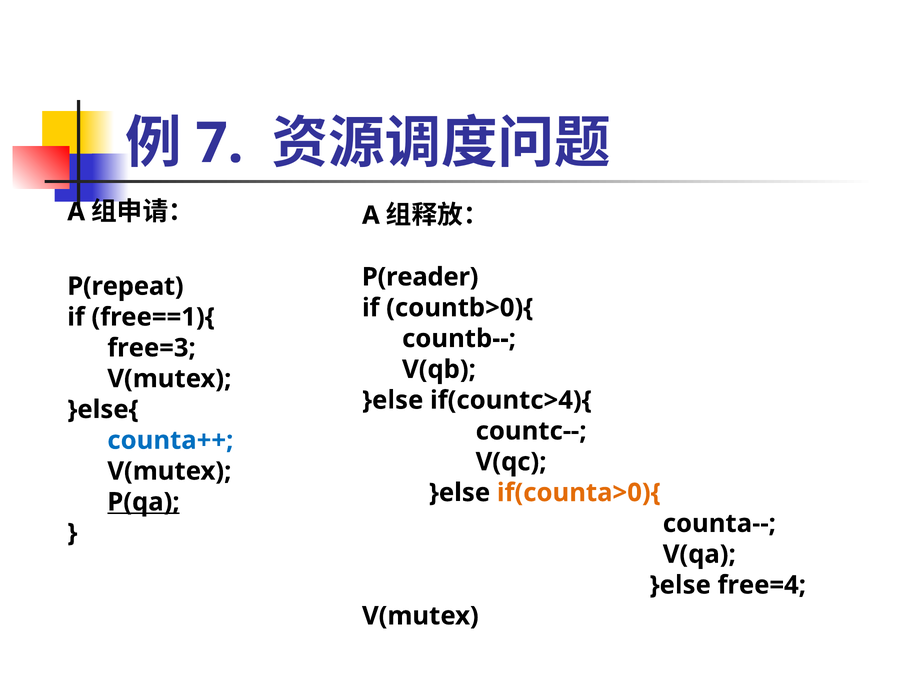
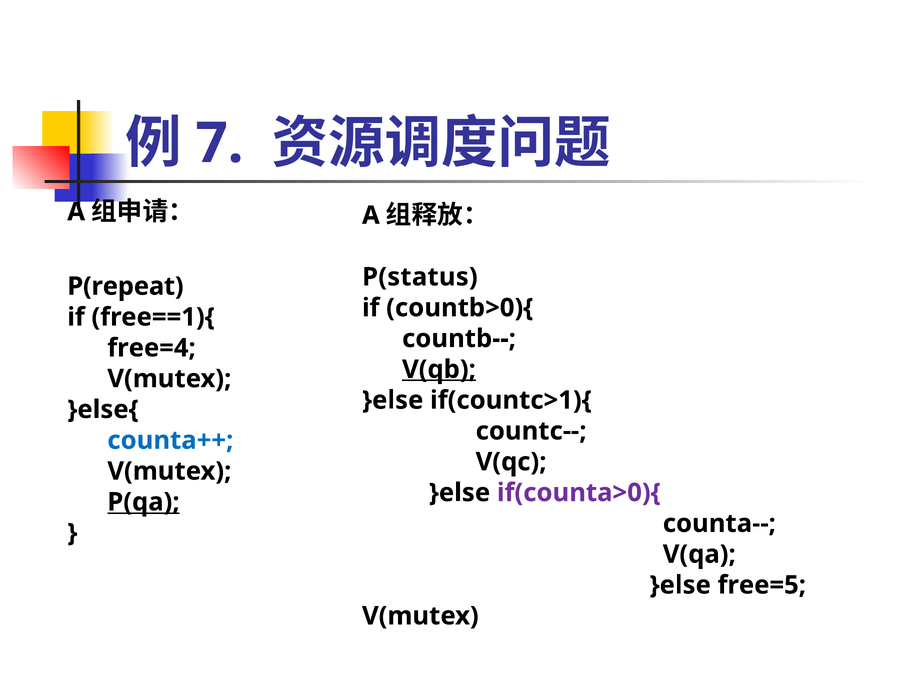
P(reader: P(reader -> P(status
free=3: free=3 -> free=4
V(qb underline: none -> present
if(countc>4){: if(countc>4){ -> if(countc>1){
if(counta>0){ colour: orange -> purple
free=4: free=4 -> free=5
